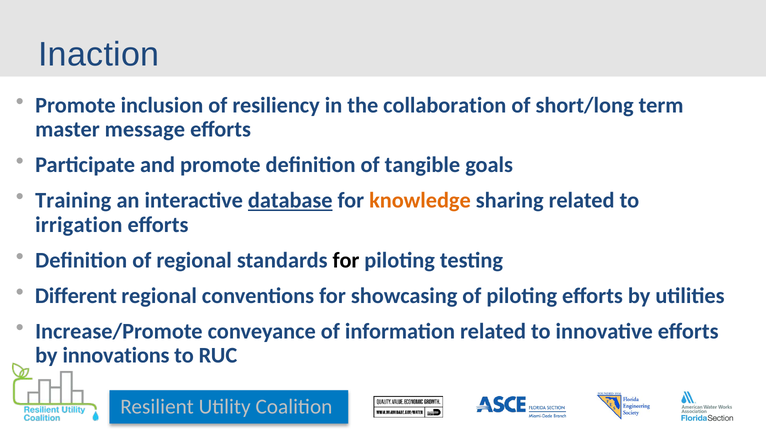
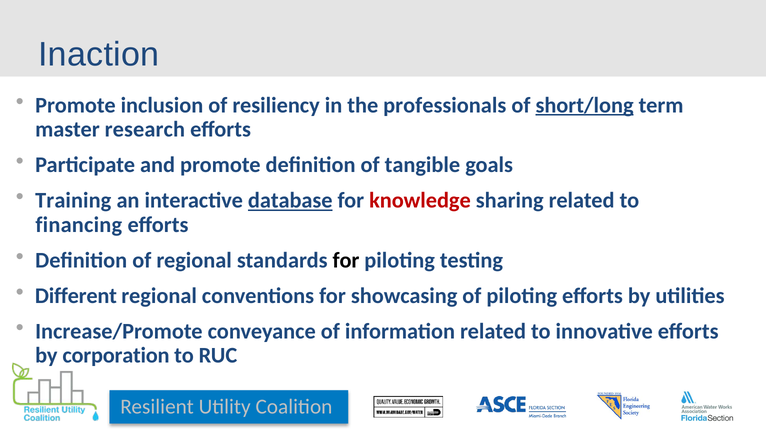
collaboration: collaboration -> professionals
short/long underline: none -> present
message: message -> research
knowledge colour: orange -> red
irrigation: irrigation -> financing
innovations: innovations -> corporation
